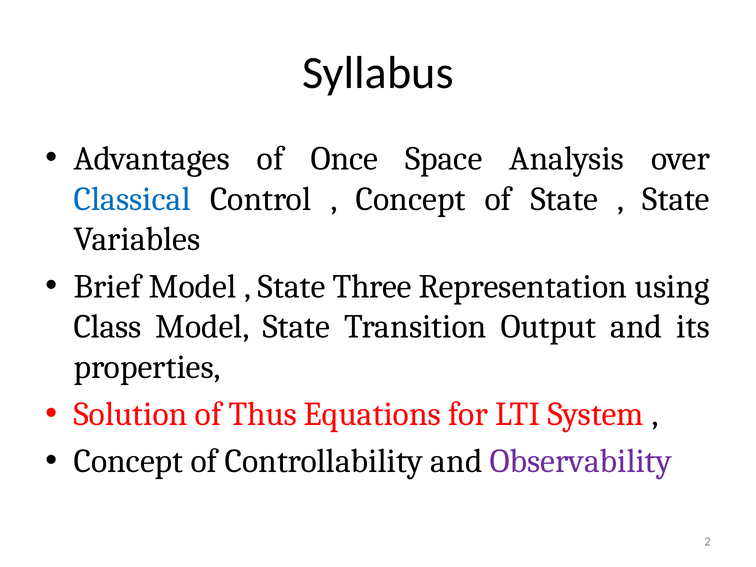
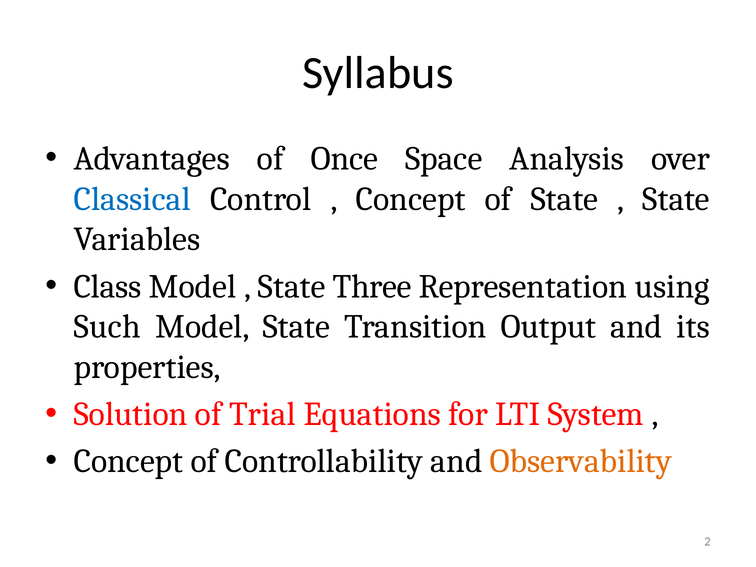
Brief: Brief -> Class
Class: Class -> Such
Thus: Thus -> Trial
Observability colour: purple -> orange
